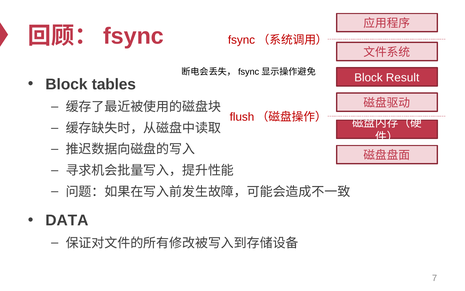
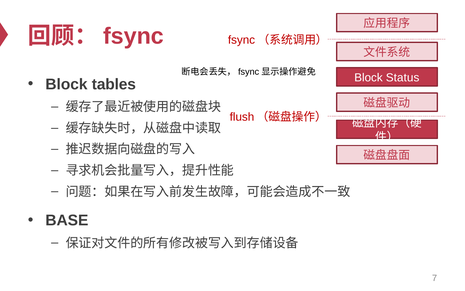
Result: Result -> Status
DATA: DATA -> BASE
